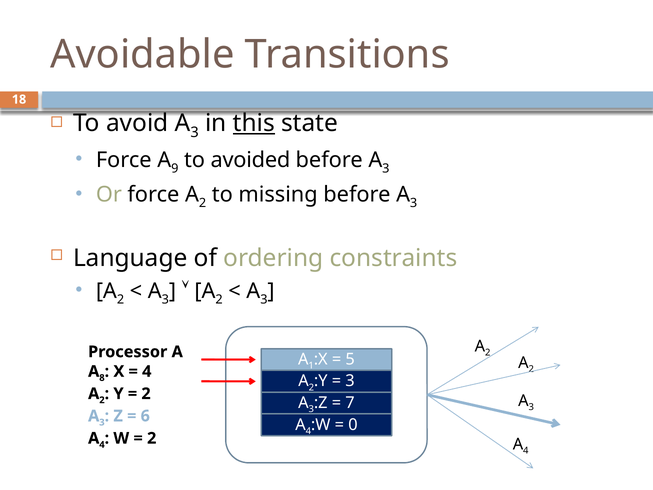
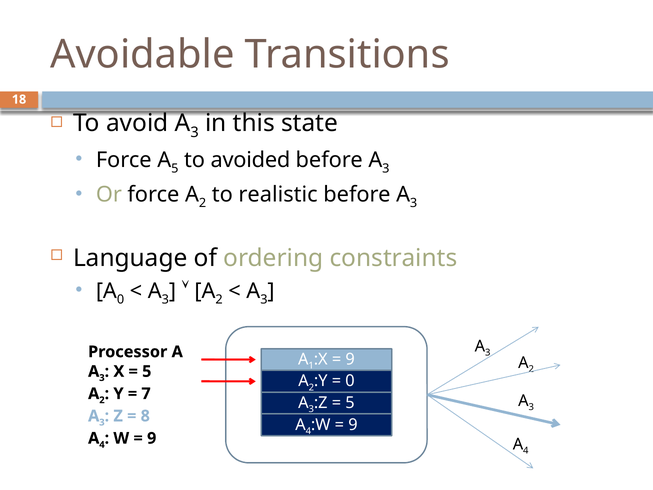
this underline: present -> none
A 9: 9 -> 5
missing: missing -> realistic
2 at (121, 299): 2 -> 0
2 at (488, 353): 2 -> 3
5 at (350, 359): 5 -> 9
8 at (102, 378): 8 -> 3
4 at (147, 371): 4 -> 5
3 at (350, 381): 3 -> 0
2 at (146, 394): 2 -> 7
7 at (350, 403): 7 -> 5
6: 6 -> 8
0 at (353, 424): 0 -> 9
2 at (152, 438): 2 -> 9
